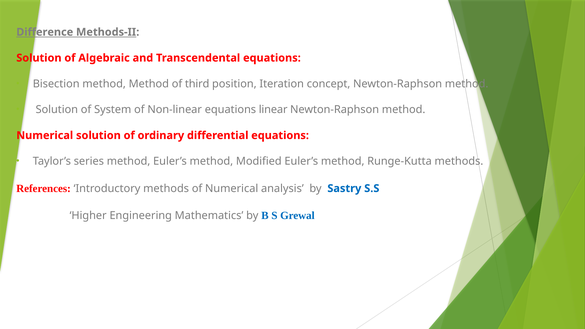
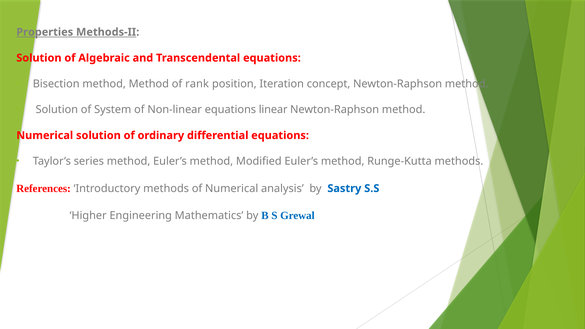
Difference: Difference -> Properties
third: third -> rank
